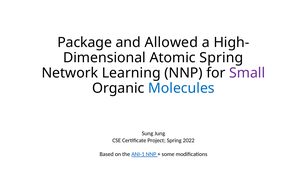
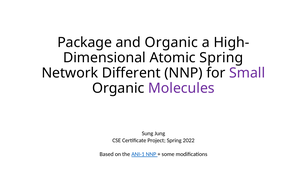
and Allowed: Allowed -> Organic
Learning: Learning -> Different
Molecules colour: blue -> purple
